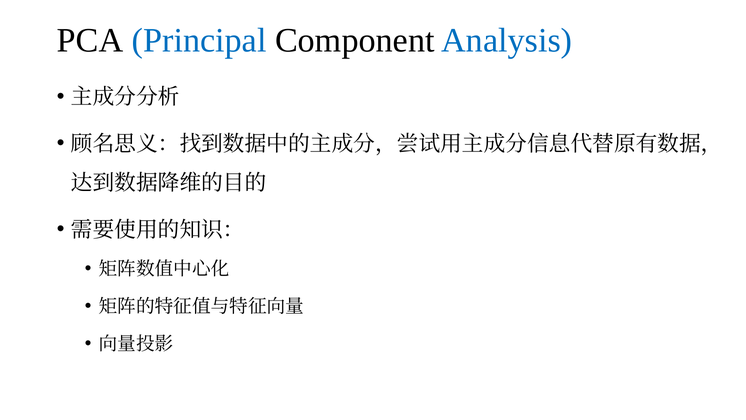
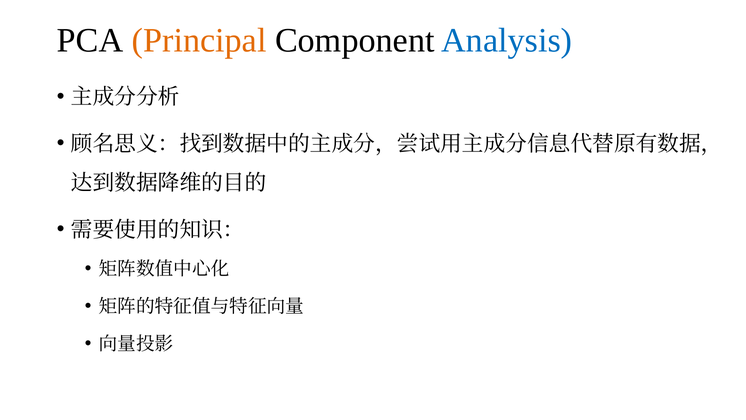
Principal colour: blue -> orange
